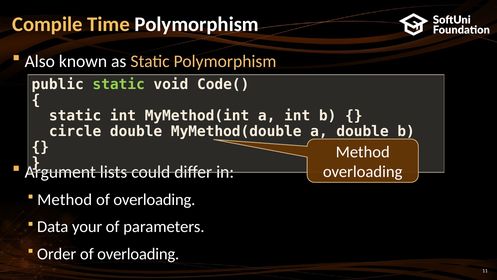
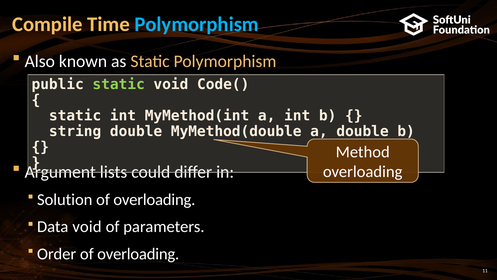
Polymorphism at (197, 24) colour: white -> light blue
circle: circle -> string
Method at (65, 199): Method -> Solution
Data your: your -> void
